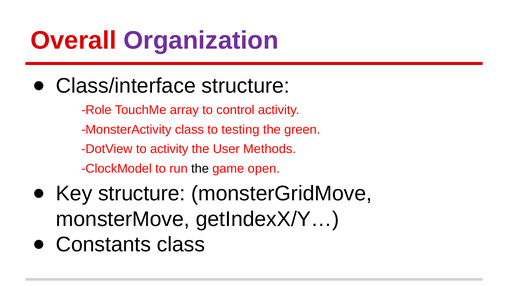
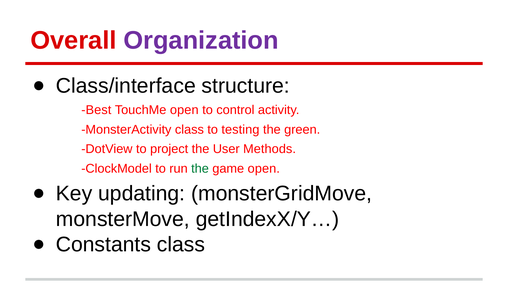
Role: Role -> Best
TouchMe array: array -> open
to activity: activity -> project
the at (200, 168) colour: black -> green
Key structure: structure -> updating
